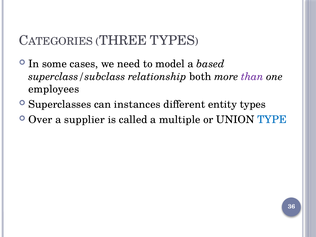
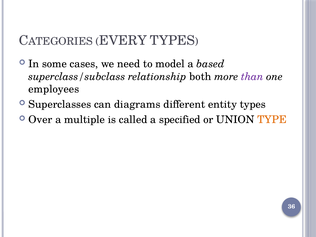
THREE: THREE -> EVERY
instances: instances -> diagrams
supplier: supplier -> multiple
multiple: multiple -> specified
TYPE colour: blue -> orange
